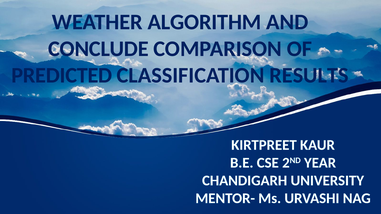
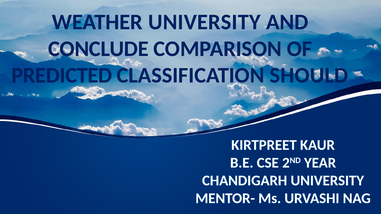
WEATHER ALGORITHM: ALGORITHM -> UNIVERSITY
RESULTS: RESULTS -> SHOULD
